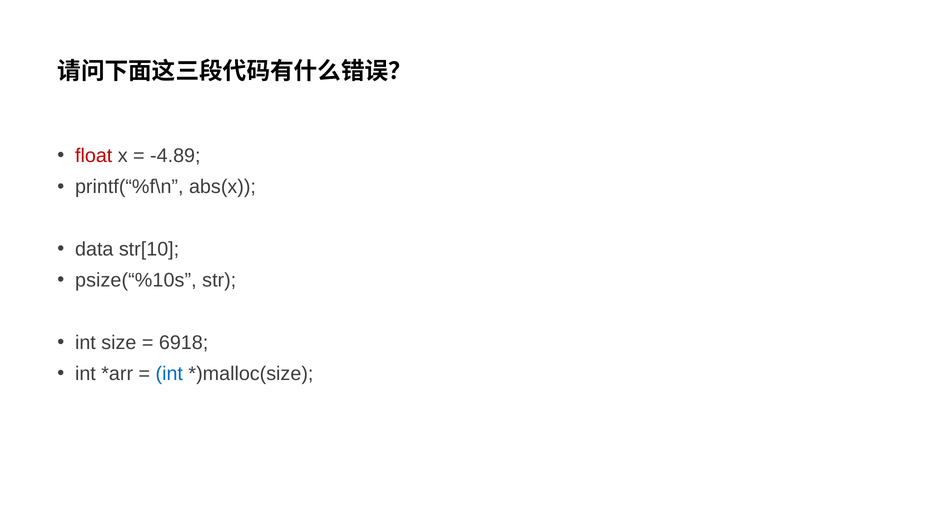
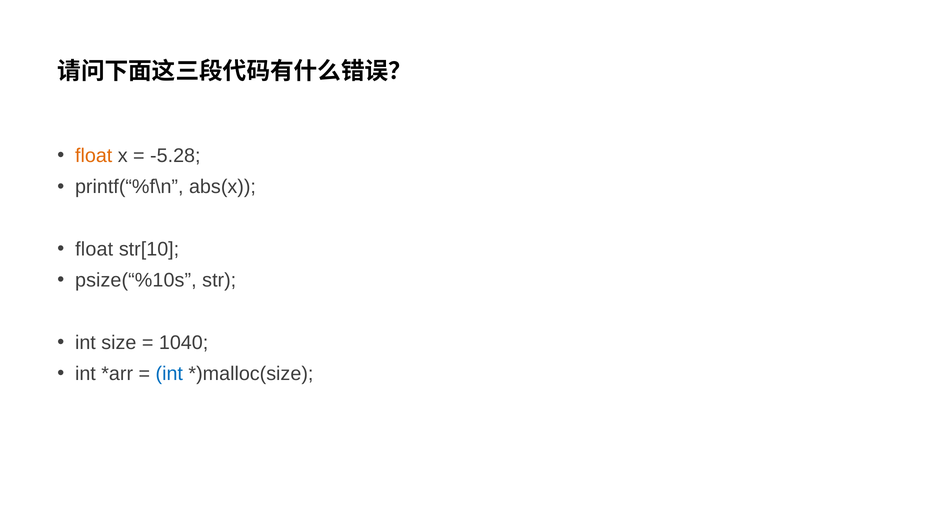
float at (94, 156) colour: red -> orange
-4.89: -4.89 -> -5.28
data at (94, 249): data -> float
6918: 6918 -> 1040
